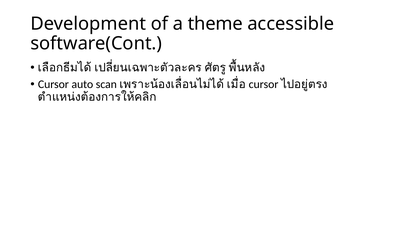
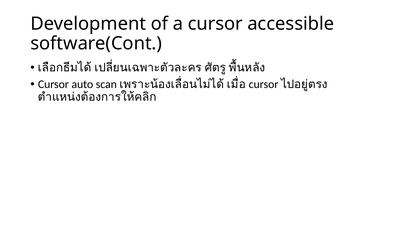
a theme: theme -> cursor
